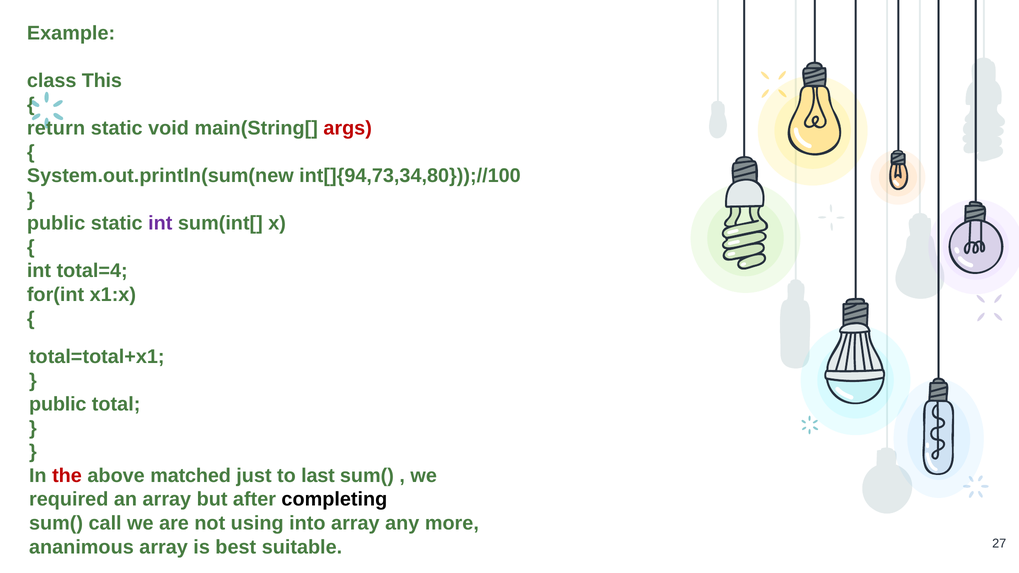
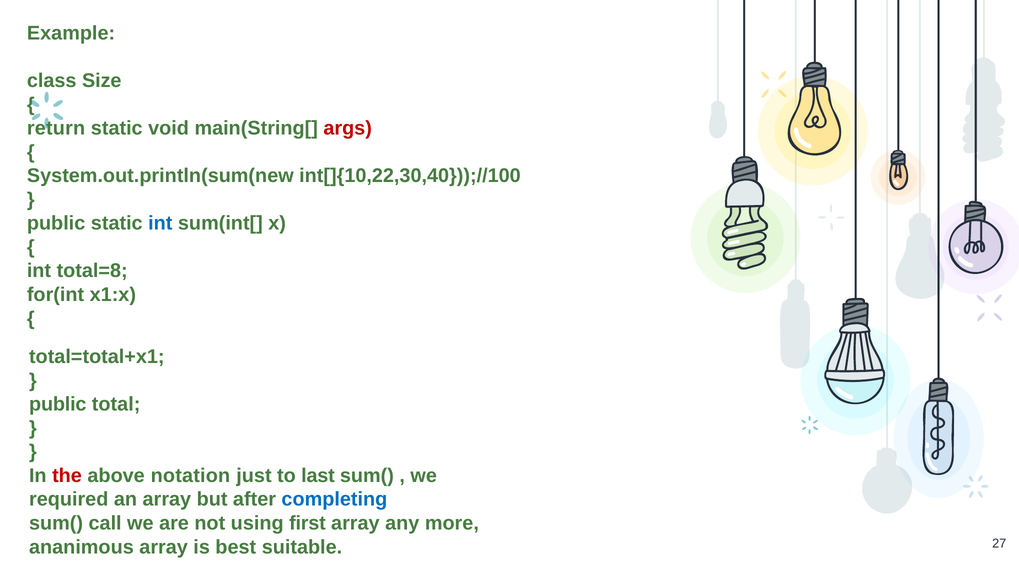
This: This -> Size
int[]{94,73,34,80}));//100: int[]{94,73,34,80}));//100 -> int[]{10,22,30,40}));//100
int at (160, 223) colour: purple -> blue
total=4: total=4 -> total=8
matched: matched -> notation
completing colour: black -> blue
into: into -> first
